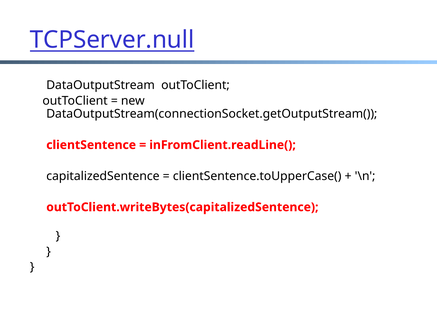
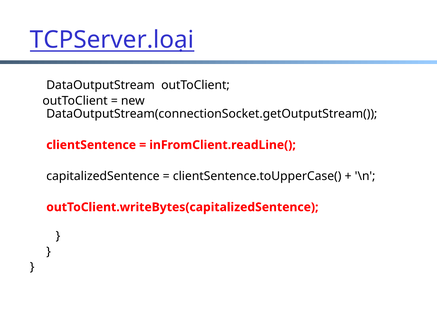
TCPServer.null: TCPServer.null -> TCPServer.loại
